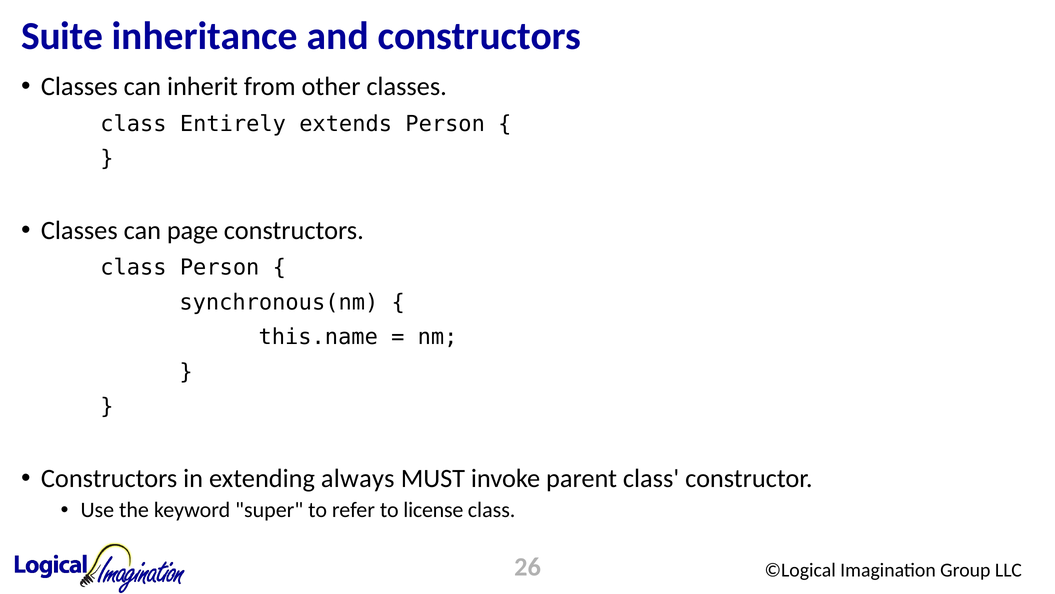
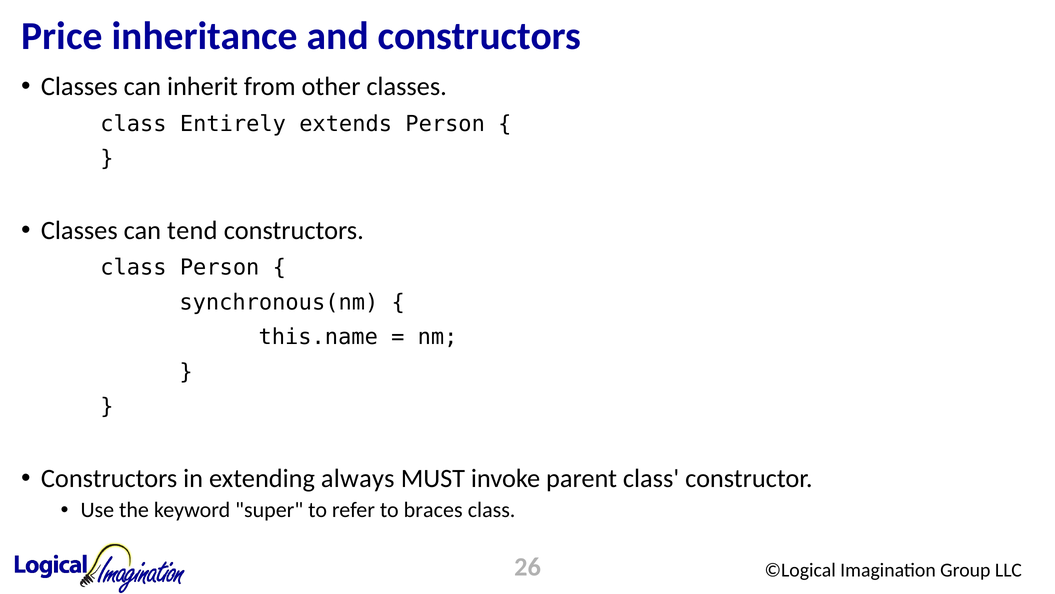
Suite: Suite -> Price
page: page -> tend
license: license -> braces
